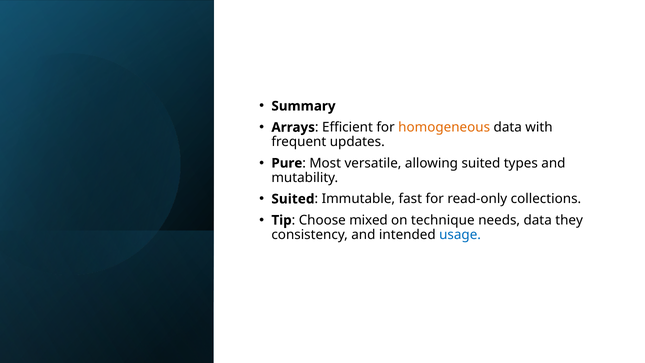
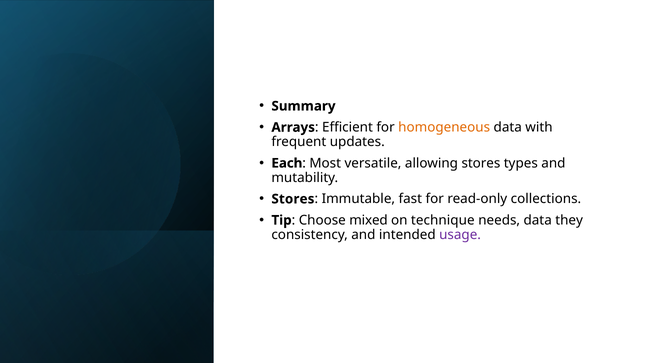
Pure: Pure -> Each
allowing suited: suited -> stores
Suited at (293, 199): Suited -> Stores
usage colour: blue -> purple
